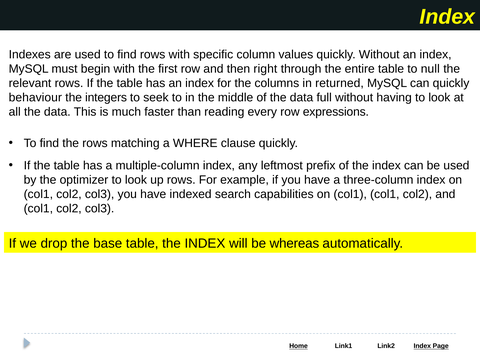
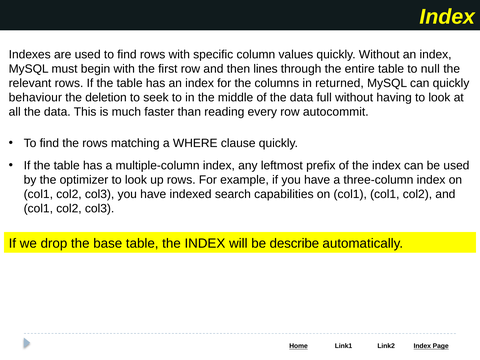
right: right -> lines
integers: integers -> deletion
expressions: expressions -> autocommit
whereas: whereas -> describe
